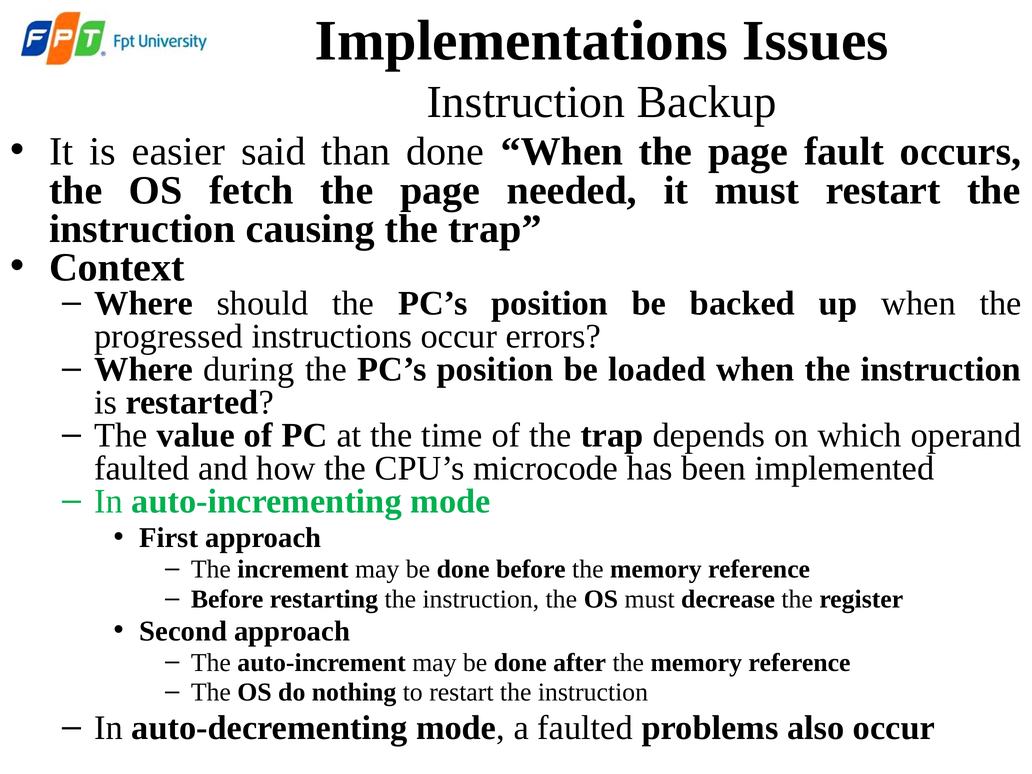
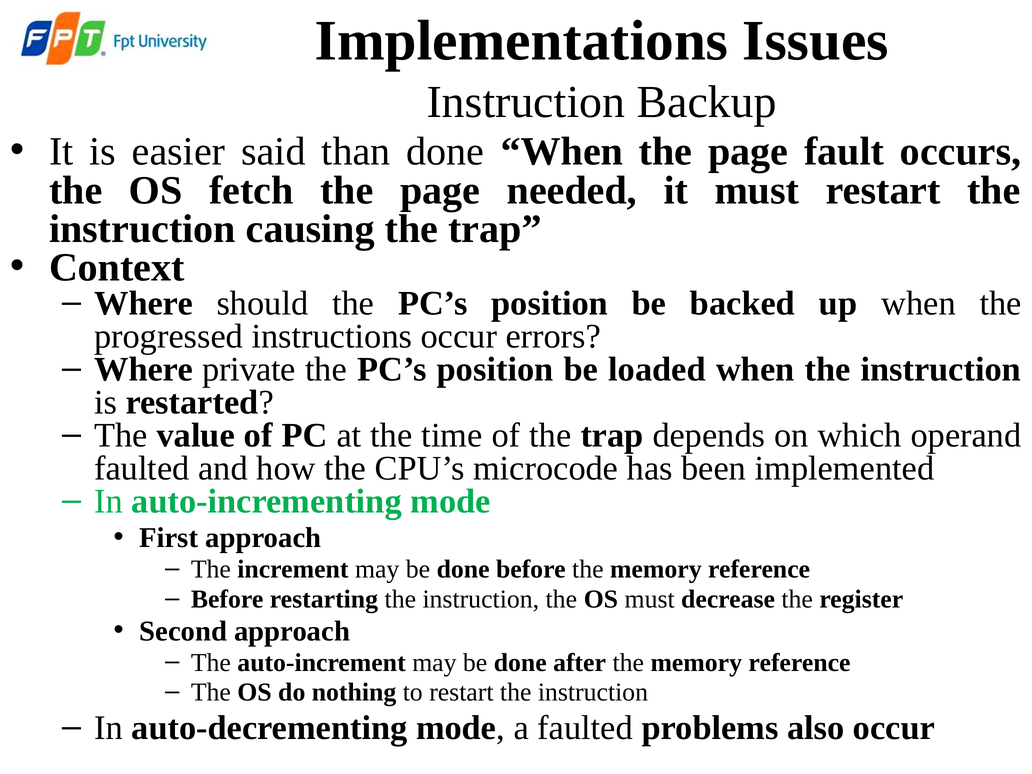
during: during -> private
